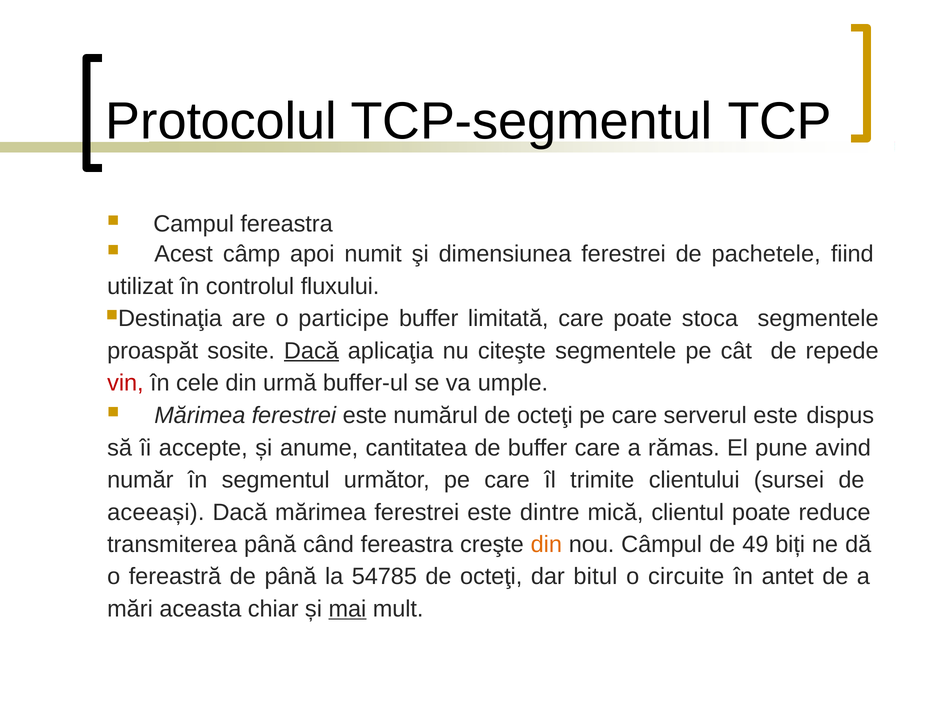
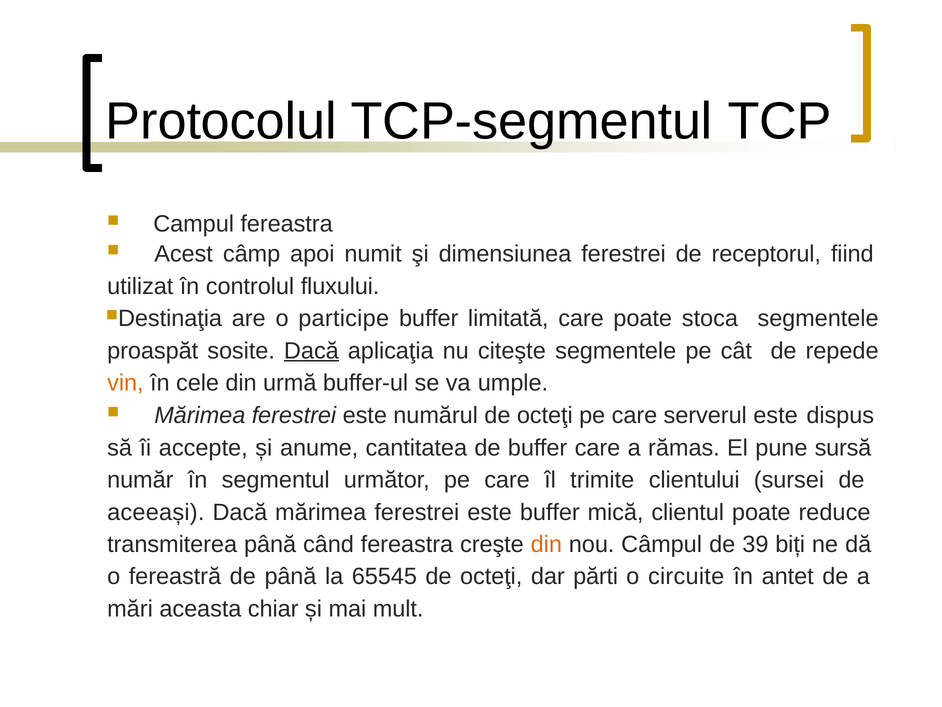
pachetele: pachetele -> receptorul
vin colour: red -> orange
avind: avind -> sursă
este dintre: dintre -> buffer
49: 49 -> 39
54785: 54785 -> 65545
bitul: bitul -> părti
mai underline: present -> none
